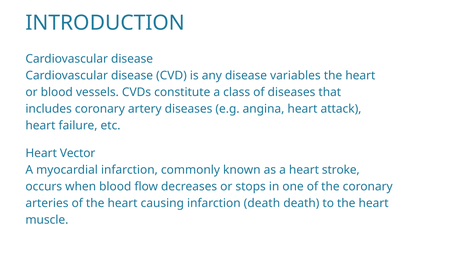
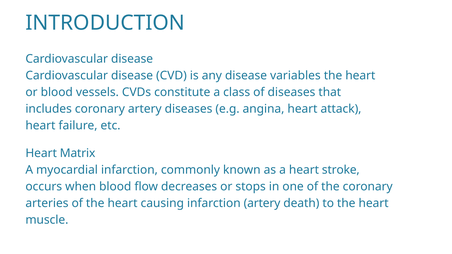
Vector: Vector -> Matrix
infarction death: death -> artery
